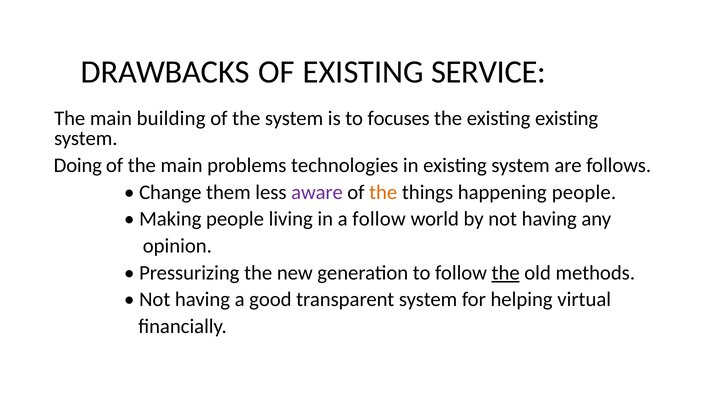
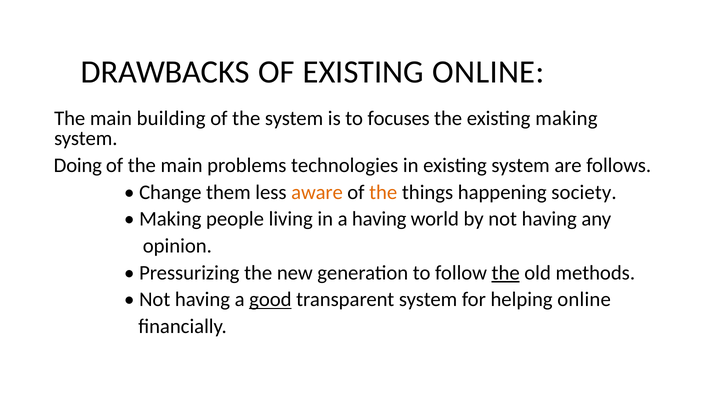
EXISTING SERVICE: SERVICE -> ONLINE
existing existing: existing -> making
aware colour: purple -> orange
happening people: people -> society
a follow: follow -> having
good underline: none -> present
helping virtual: virtual -> online
